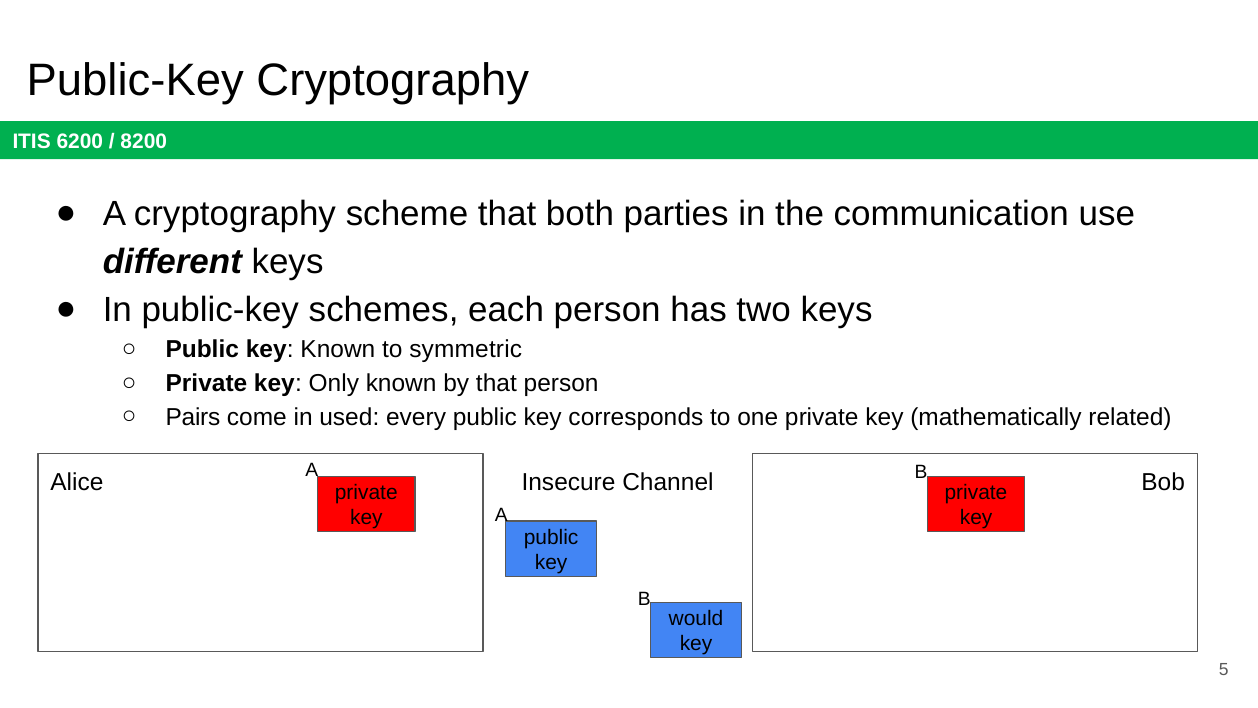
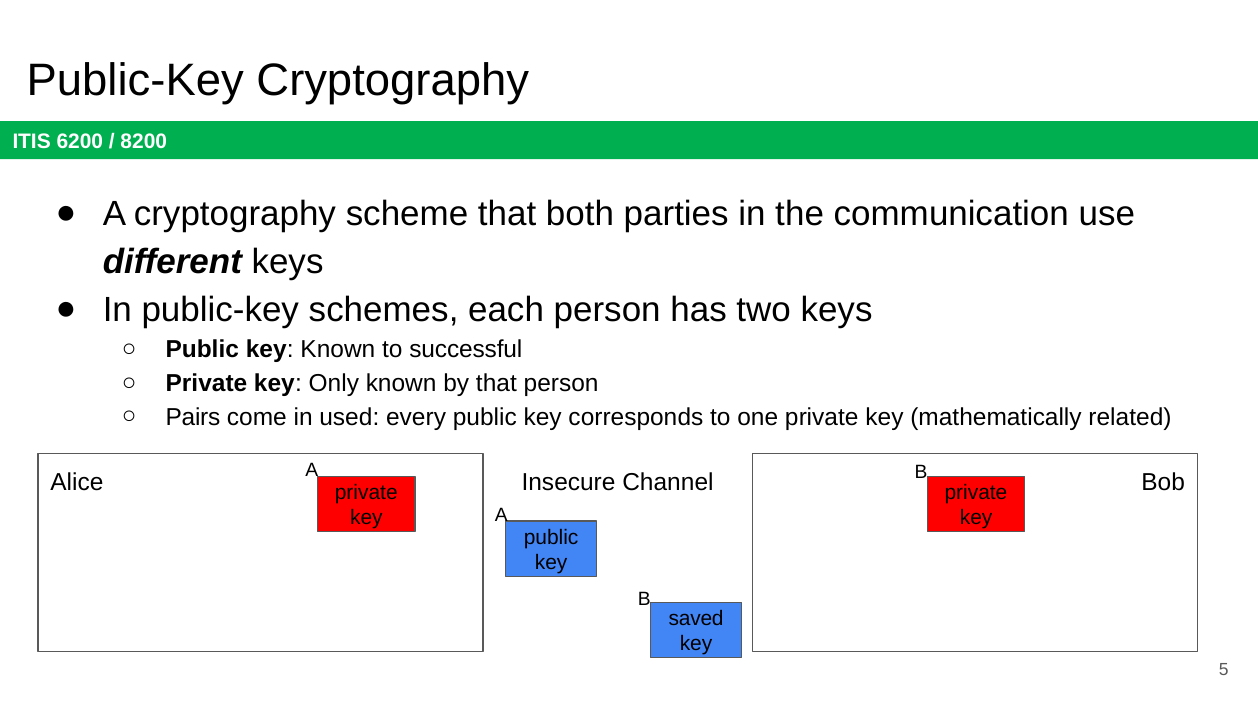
symmetric: symmetric -> successful
would: would -> saved
